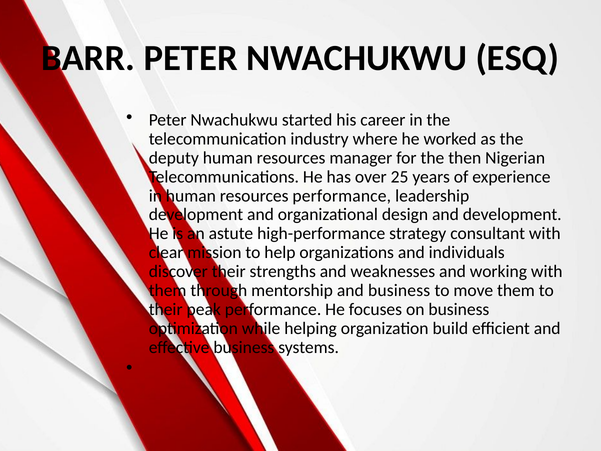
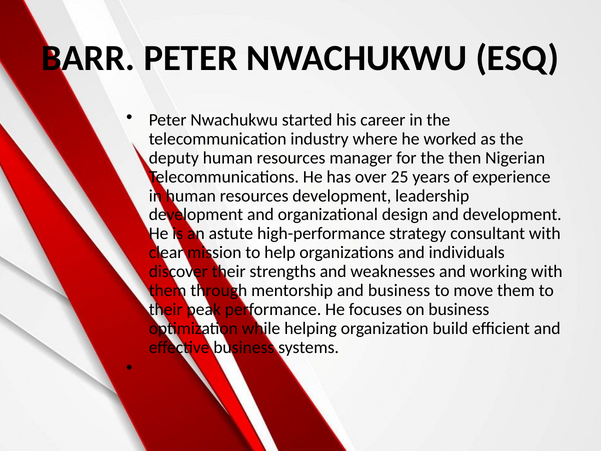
resources performance: performance -> development
